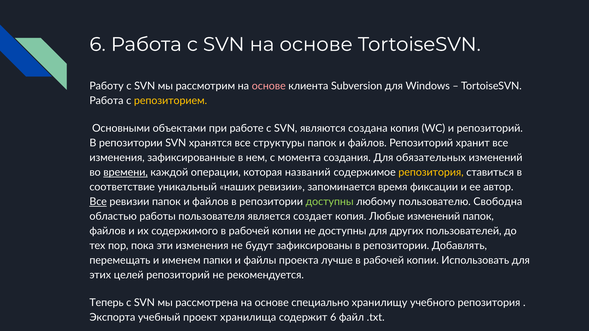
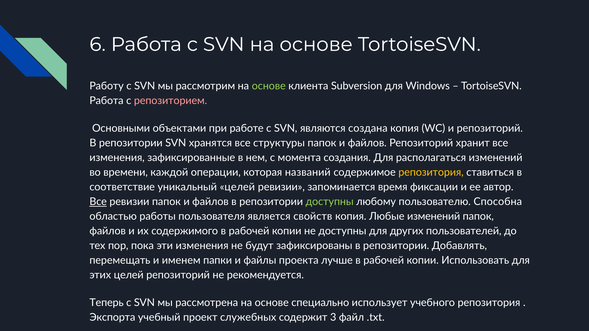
основе at (269, 86) colour: pink -> light green
репозиторием colour: yellow -> pink
обязательных: обязательных -> располагаться
времени underline: present -> none
уникальный наших: наших -> целей
Свободна: Свободна -> Способна
создает: создает -> свойств
хранилищу: хранилищу -> использует
хранилища: хранилища -> служебных
содержит 6: 6 -> 3
